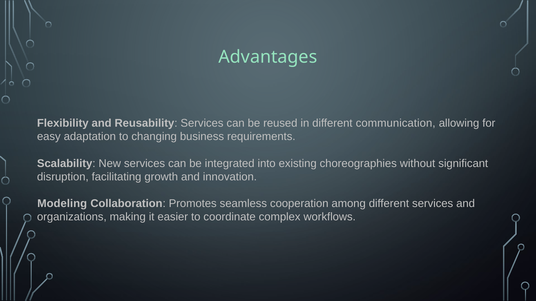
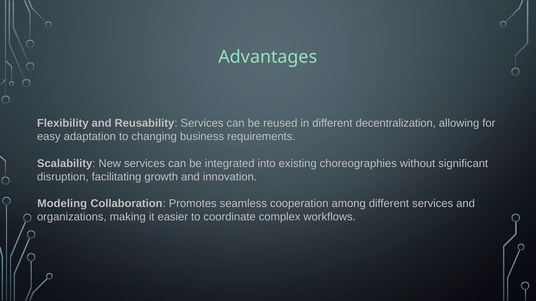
communication: communication -> decentralization
